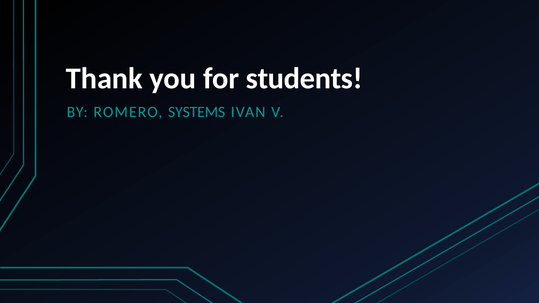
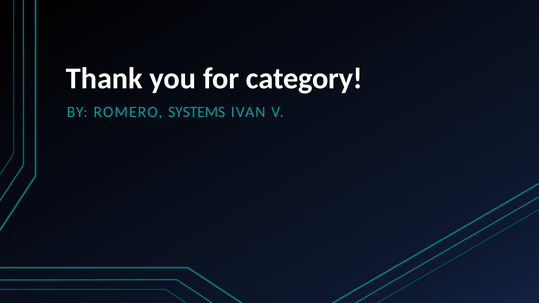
students: students -> category
